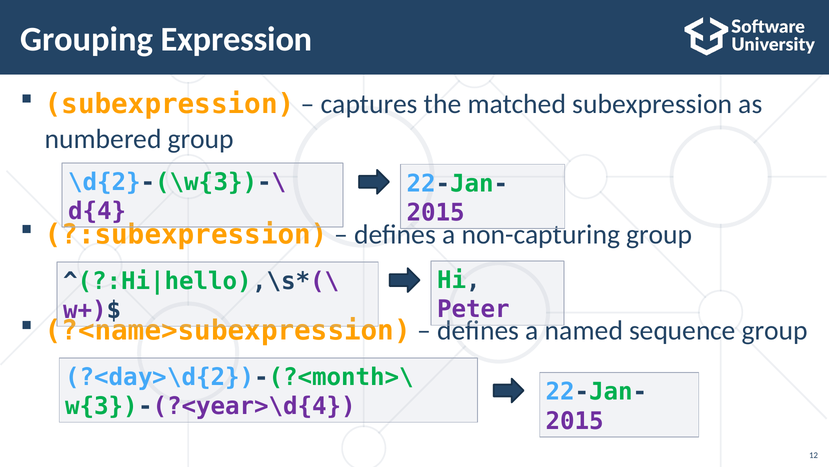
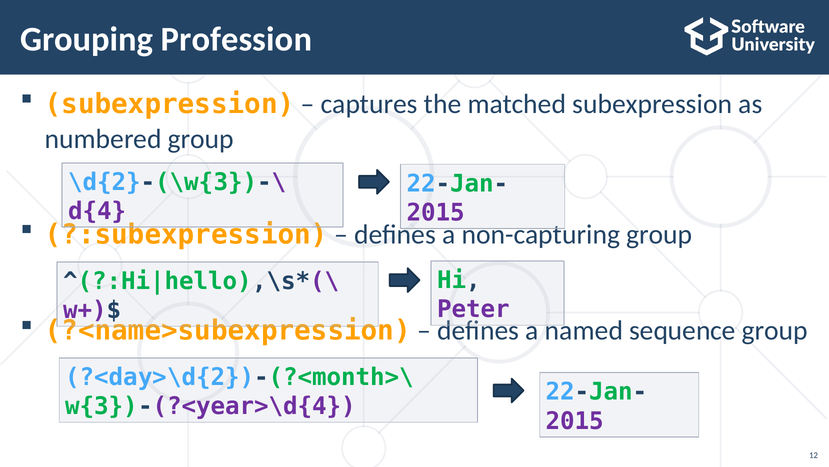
Expression: Expression -> Profession
